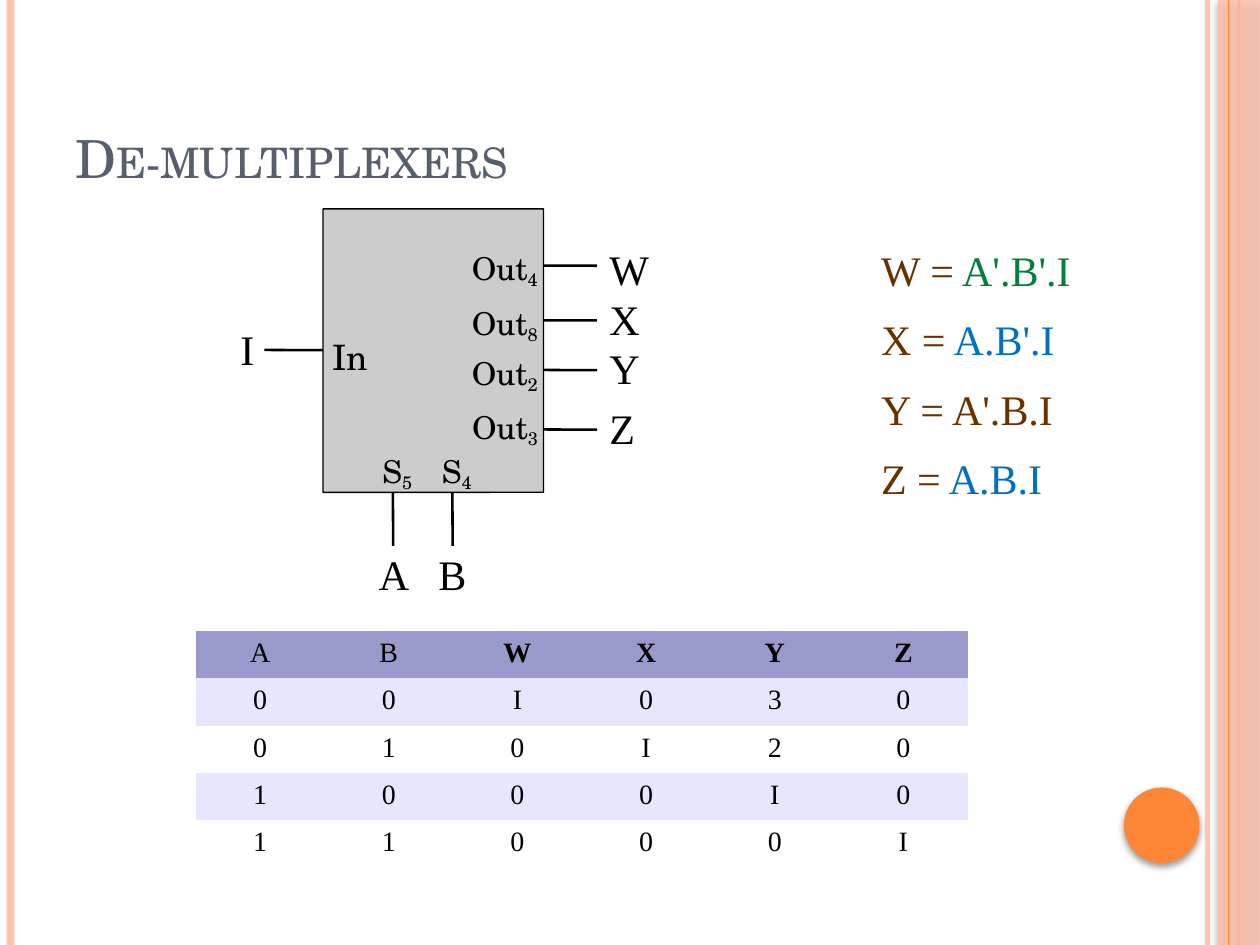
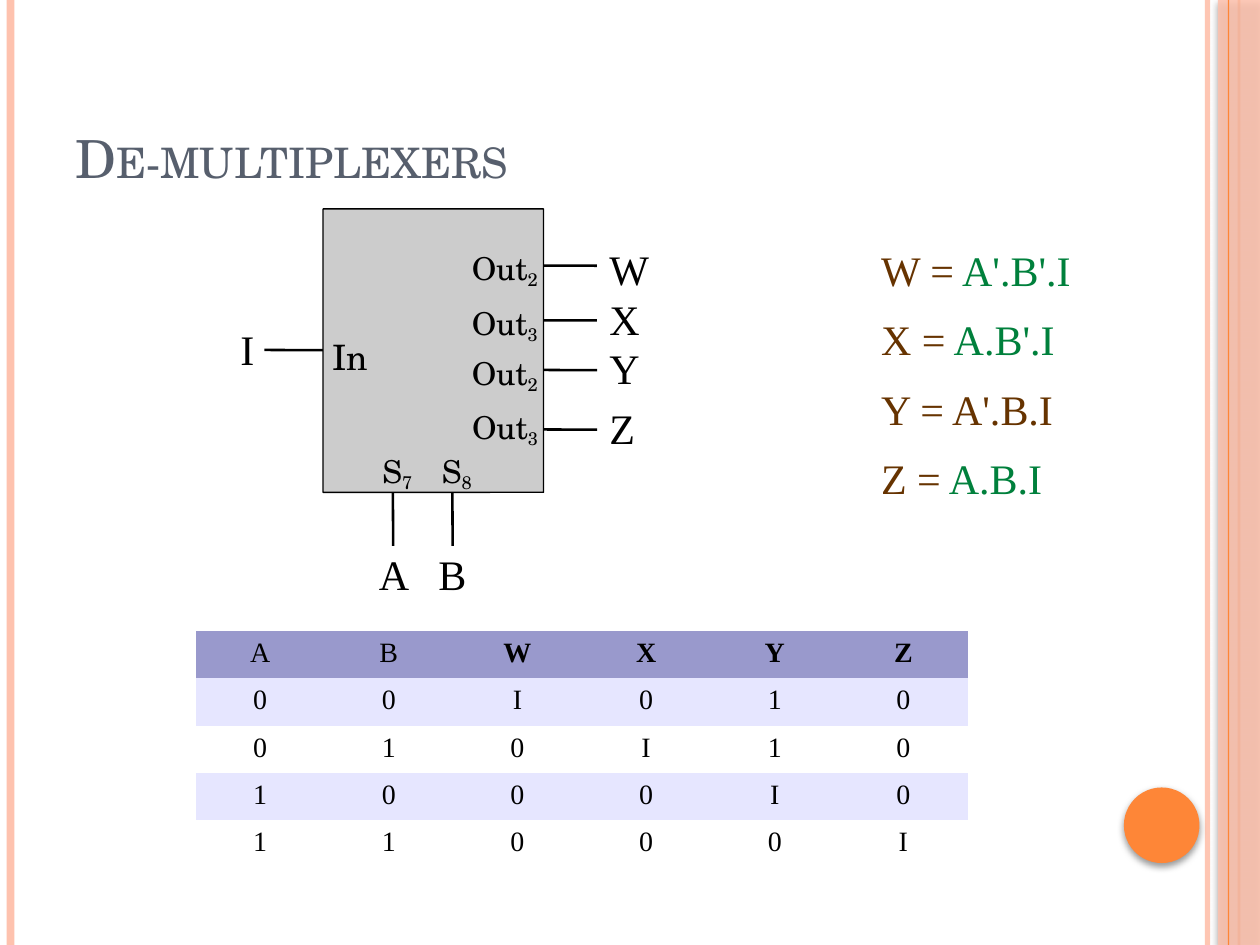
4 at (533, 281): 4 -> 2
8 at (533, 336): 8 -> 3
A.B'.I colour: blue -> green
A.B.I colour: blue -> green
5: 5 -> 7
4 at (467, 484): 4 -> 8
3 at (775, 701): 3 -> 1
I 2: 2 -> 1
